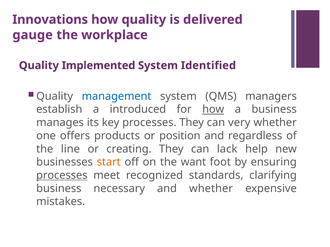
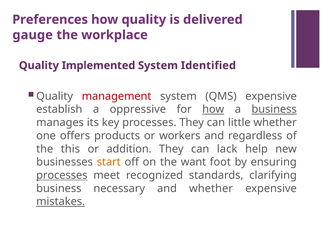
Innovations: Innovations -> Preferences
management colour: blue -> red
QMS managers: managers -> expensive
introduced: introduced -> oppressive
business at (274, 110) underline: none -> present
very: very -> little
position: position -> workers
line: line -> this
creating: creating -> addition
mistakes underline: none -> present
